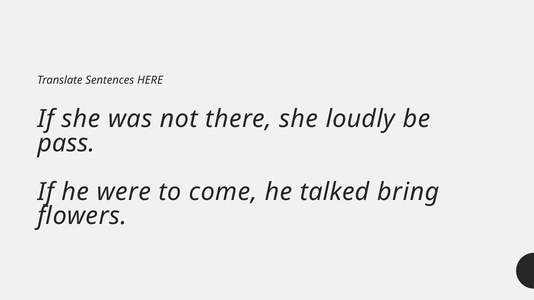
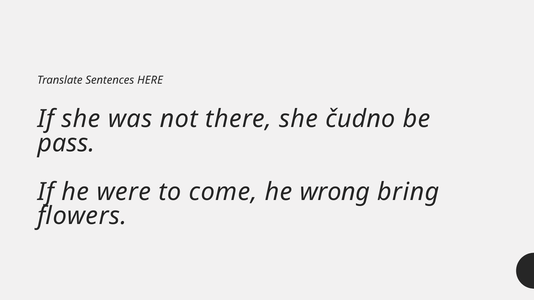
loudly: loudly -> čudno
talked: talked -> wrong
